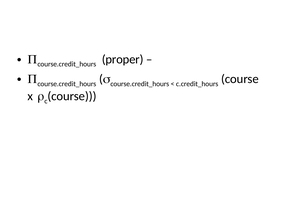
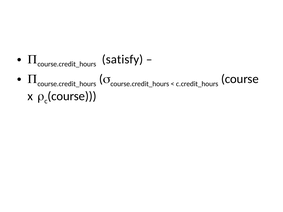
proper: proper -> satisfy
